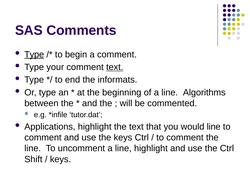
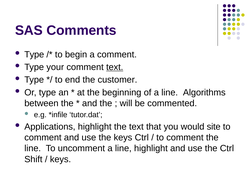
Type at (34, 54) underline: present -> none
informats: informats -> customer
would line: line -> site
